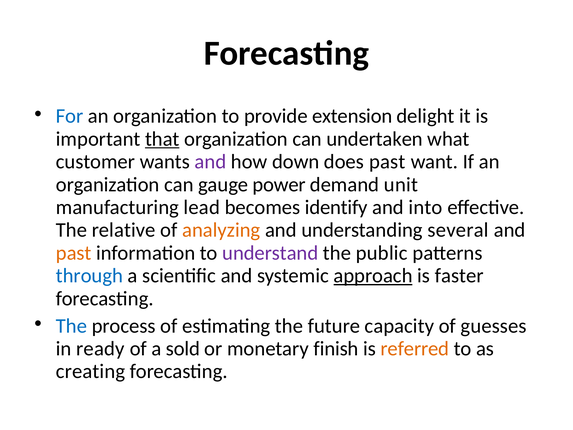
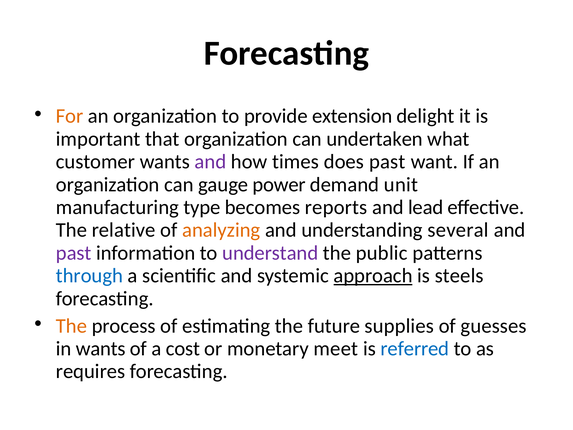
For colour: blue -> orange
that underline: present -> none
down: down -> times
lead: lead -> type
identify: identify -> reports
into: into -> lead
past at (74, 253) colour: orange -> purple
faster: faster -> steels
The at (71, 326) colour: blue -> orange
capacity: capacity -> supplies
in ready: ready -> wants
sold: sold -> cost
finish: finish -> meet
referred colour: orange -> blue
creating: creating -> requires
